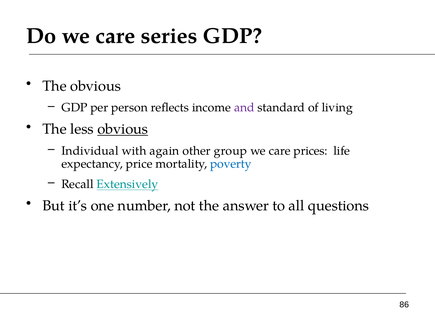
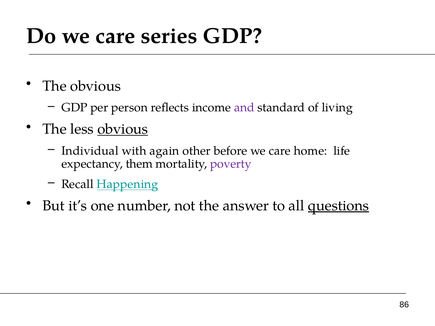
group: group -> before
prices: prices -> home
price: price -> them
poverty colour: blue -> purple
Extensively: Extensively -> Happening
questions underline: none -> present
